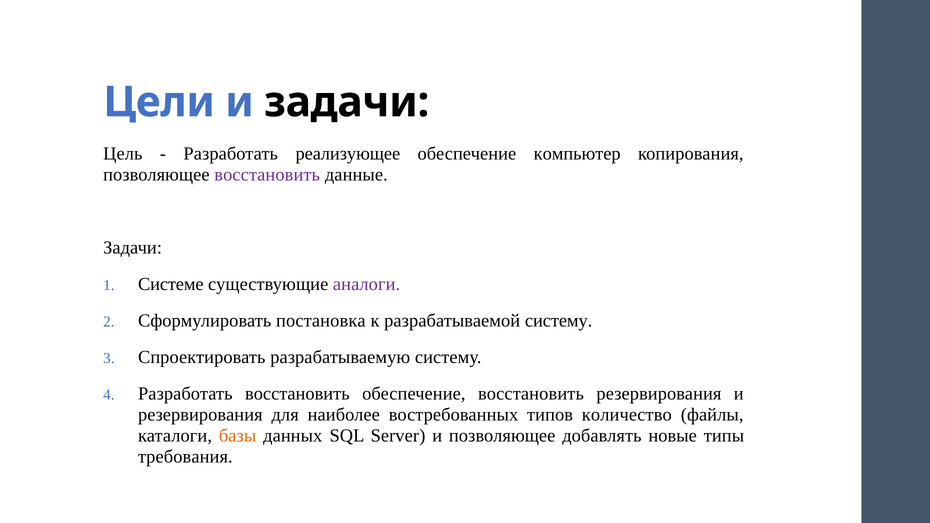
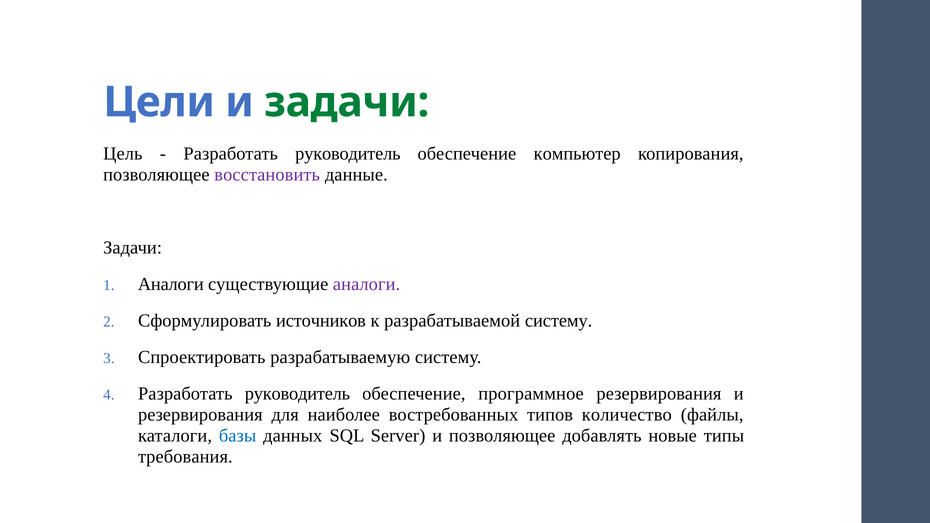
задачи at (347, 102) colour: black -> green
реализующее at (348, 154): реализующее -> руководитель
Системе at (171, 284): Системе -> Аналоги
постановка: постановка -> источников
восстановить at (297, 394): восстановить -> руководитель
обеспечение восстановить: восстановить -> программное
базы colour: orange -> blue
